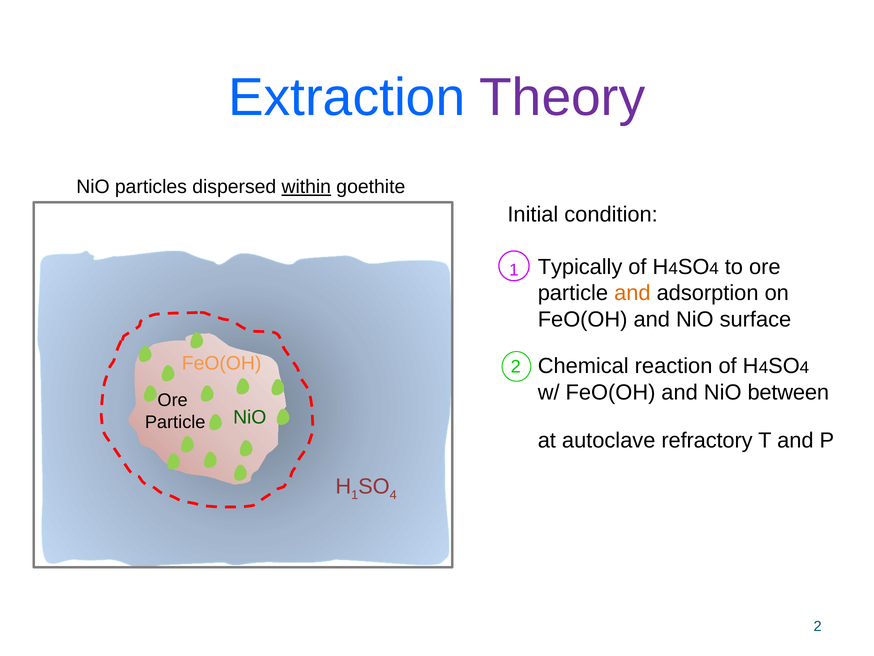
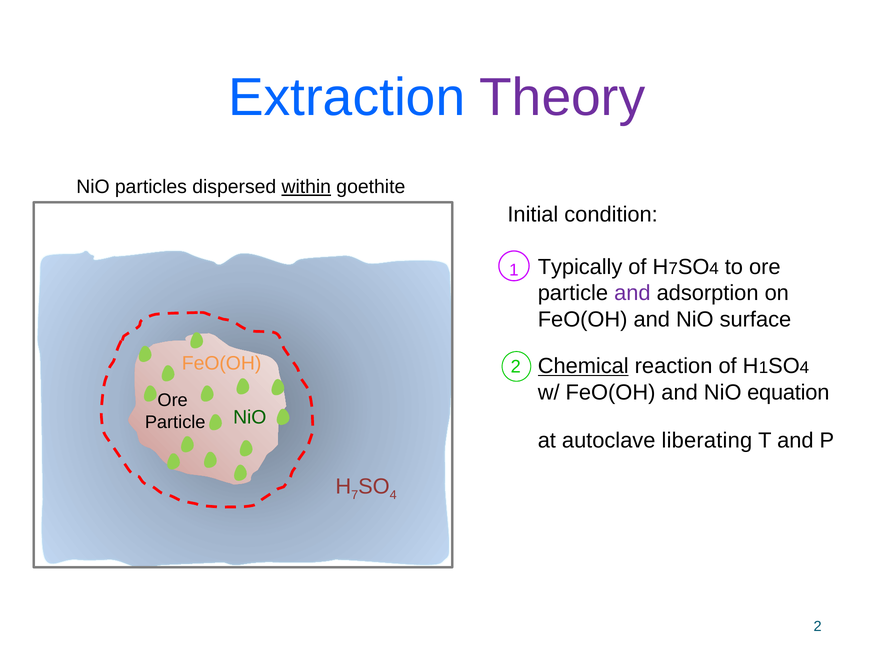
4 at (673, 268): 4 -> 7
and at (632, 293) colour: orange -> purple
Chemical underline: none -> present
4 at (763, 367): 4 -> 1
between: between -> equation
refractory: refractory -> liberating
1 at (355, 495): 1 -> 7
